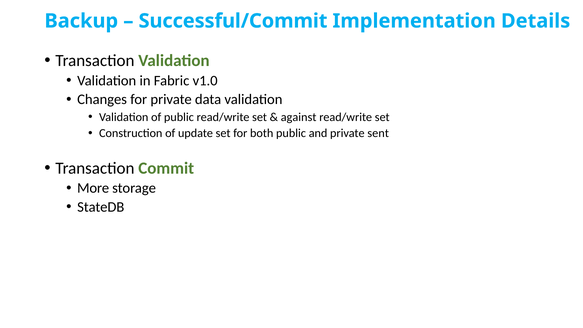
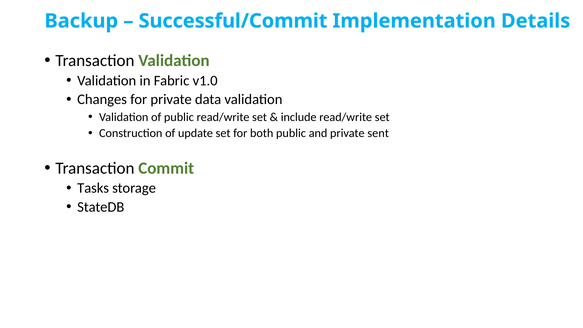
against: against -> include
More: More -> Tasks
